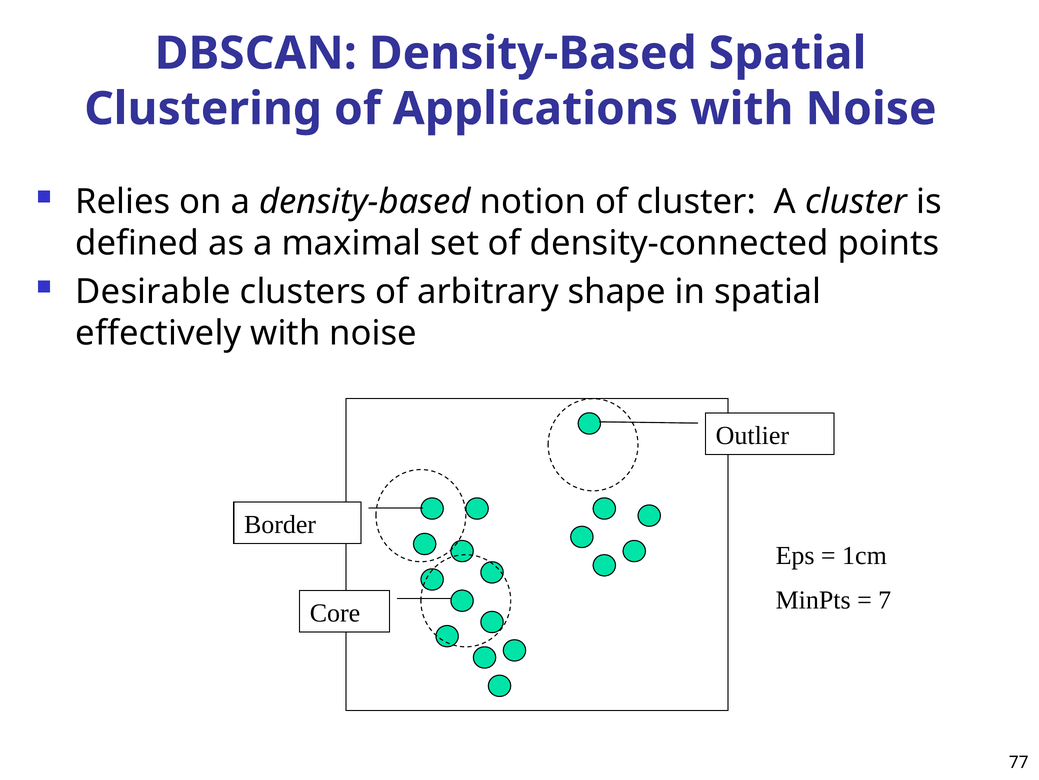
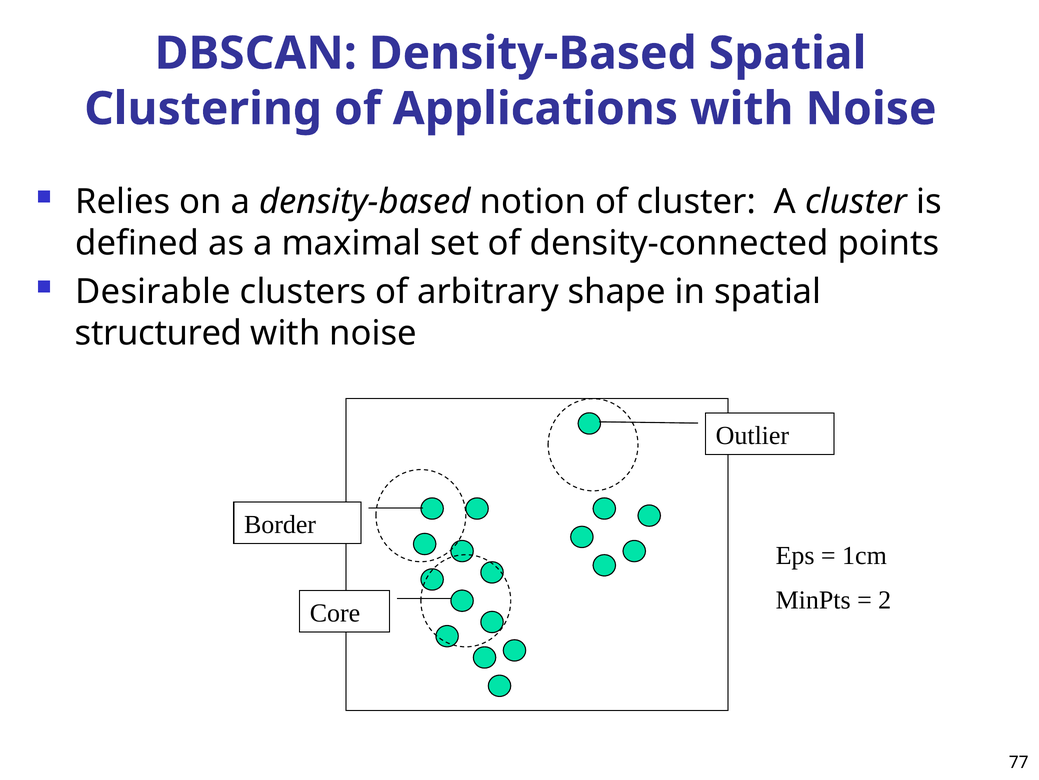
effectively: effectively -> structured
7: 7 -> 2
